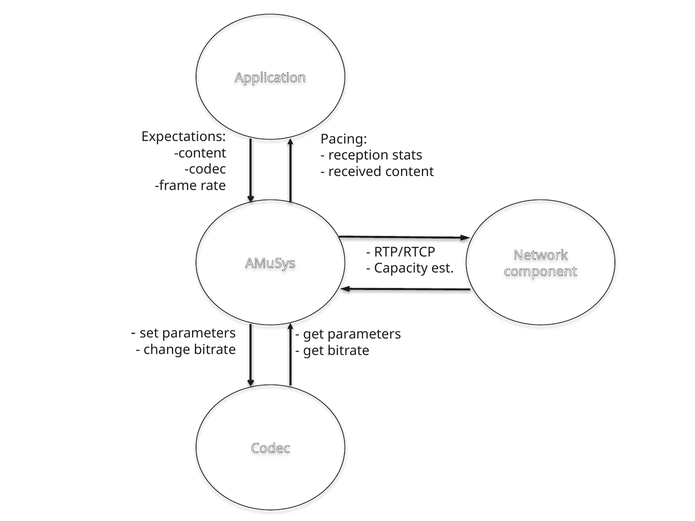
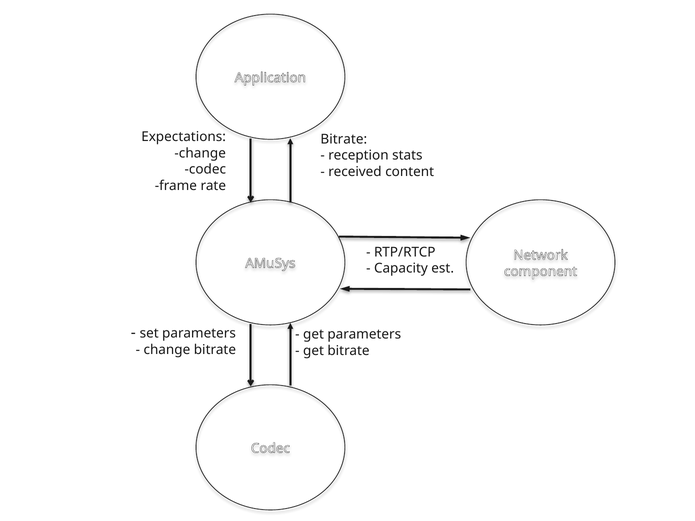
Pacing at (344, 139): Pacing -> Bitrate
content at (200, 153): content -> change
